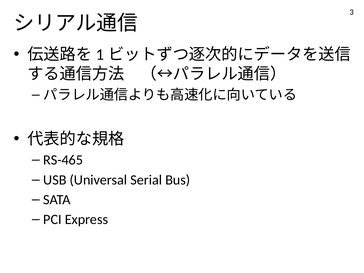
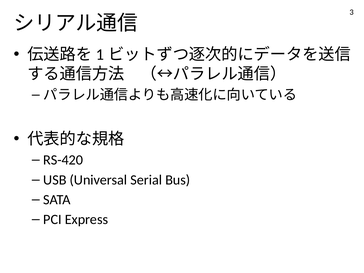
RS-465: RS-465 -> RS-420
